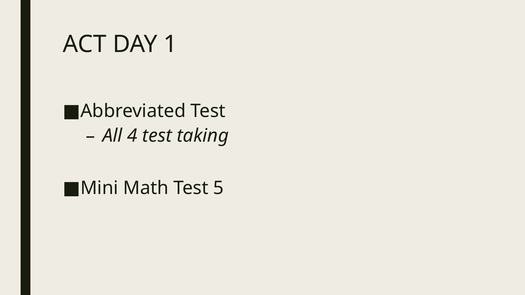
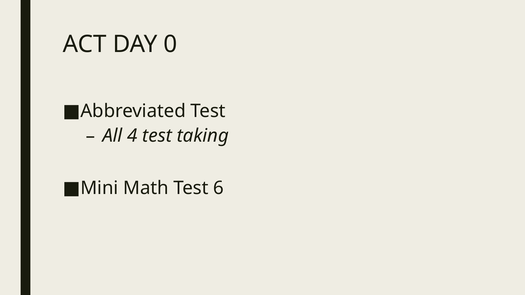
1: 1 -> 0
5: 5 -> 6
